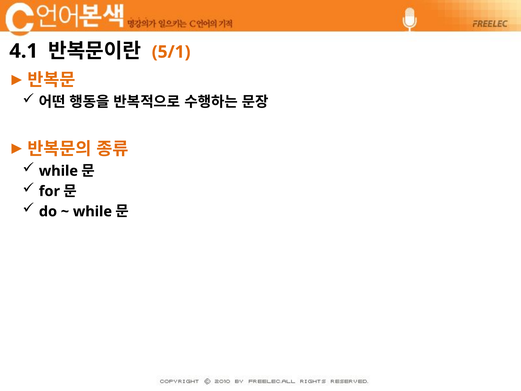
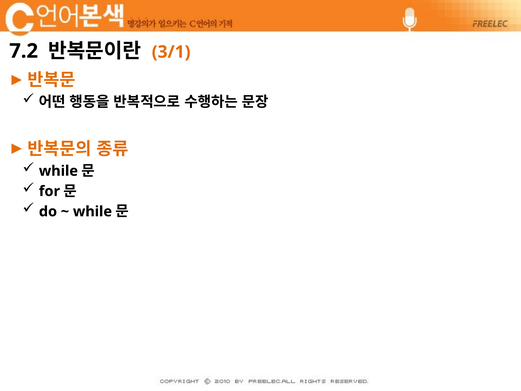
4.1: 4.1 -> 7.2
5/1: 5/1 -> 3/1
